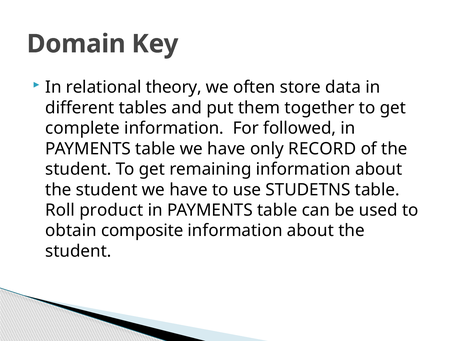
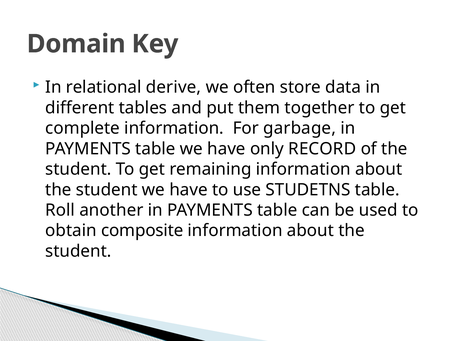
theory: theory -> derive
followed: followed -> garbage
product: product -> another
